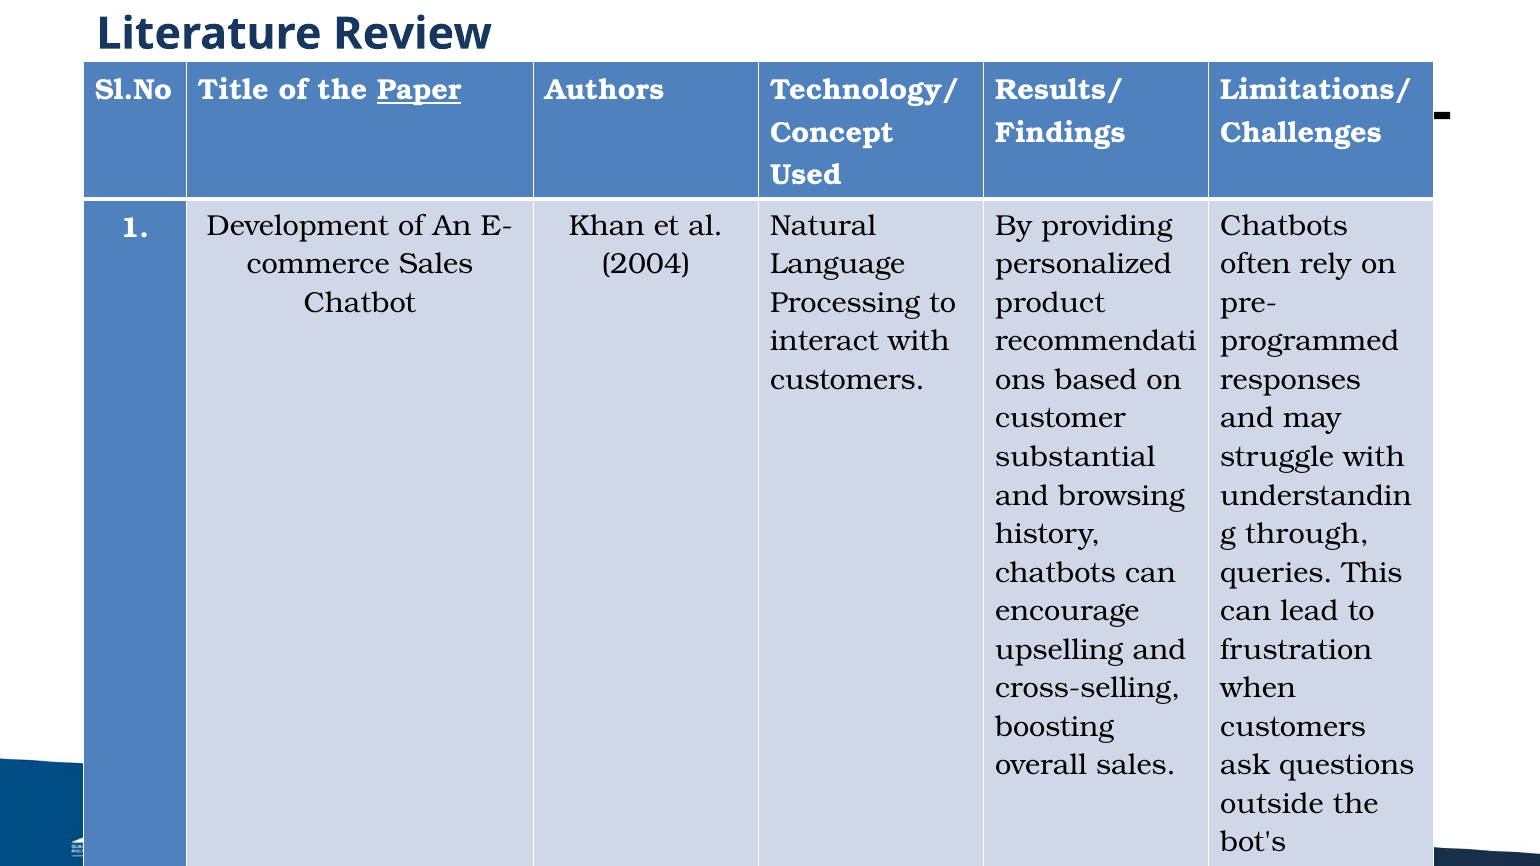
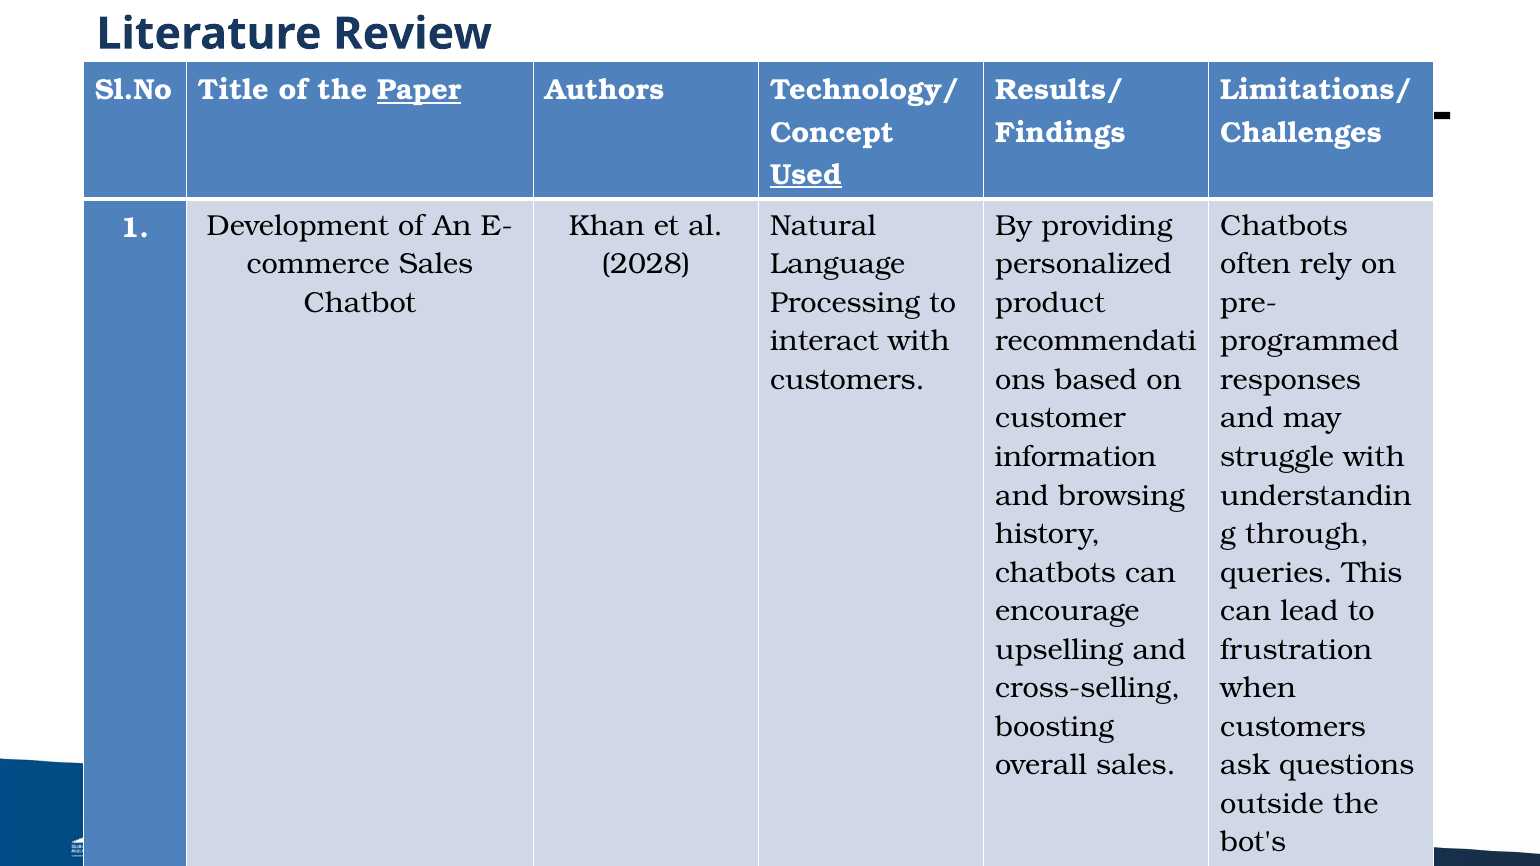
Used underline: none -> present
2004: 2004 -> 2028
substantial: substantial -> information
